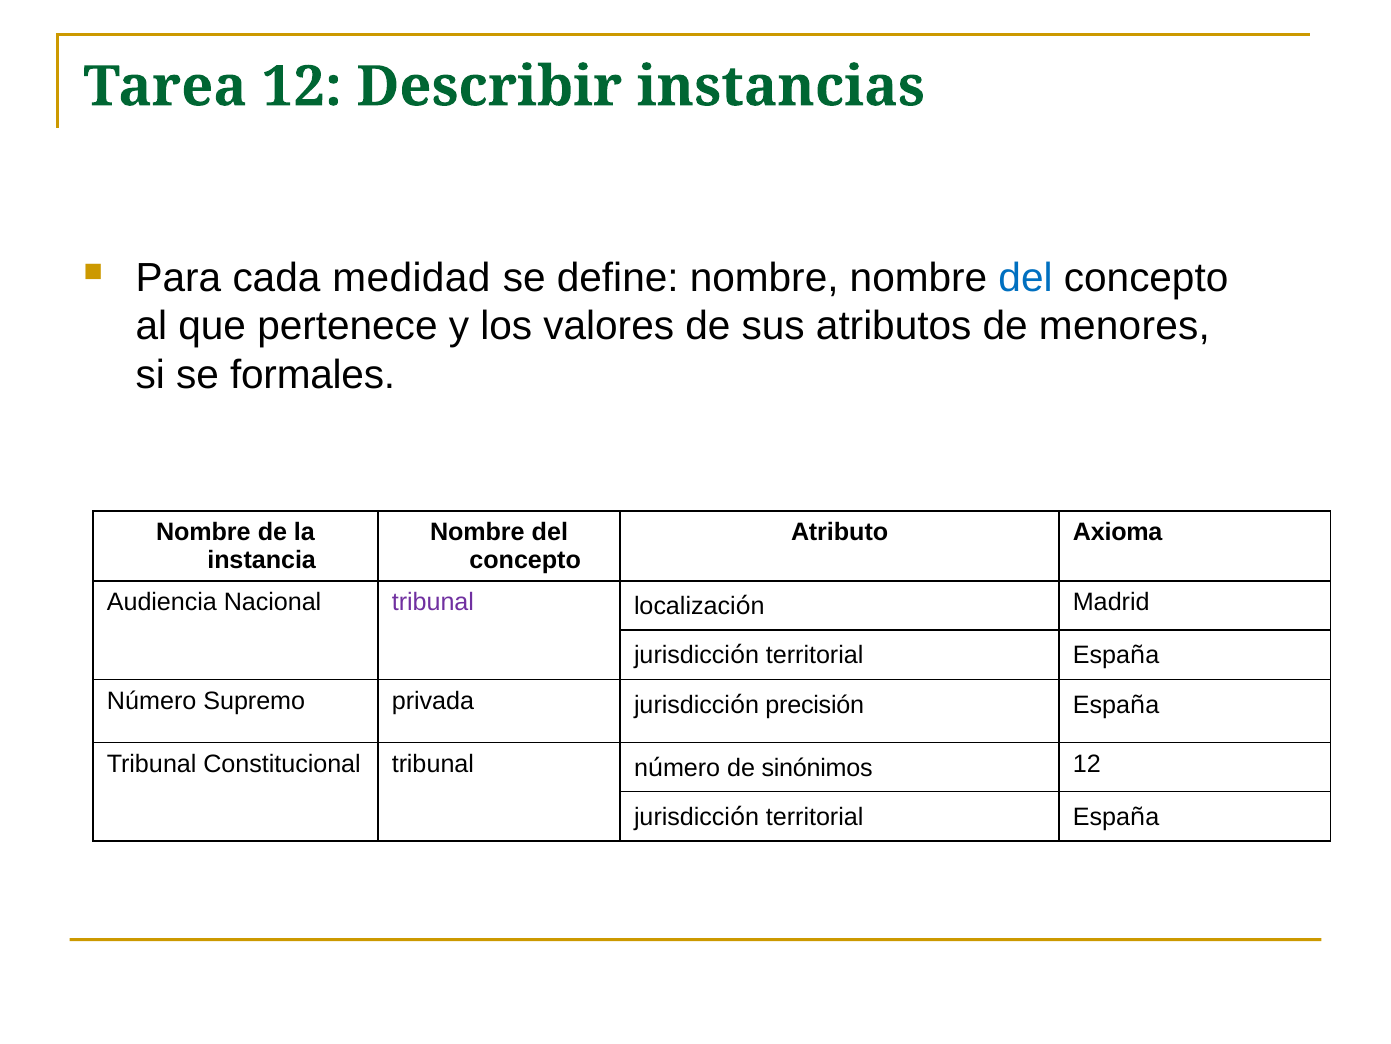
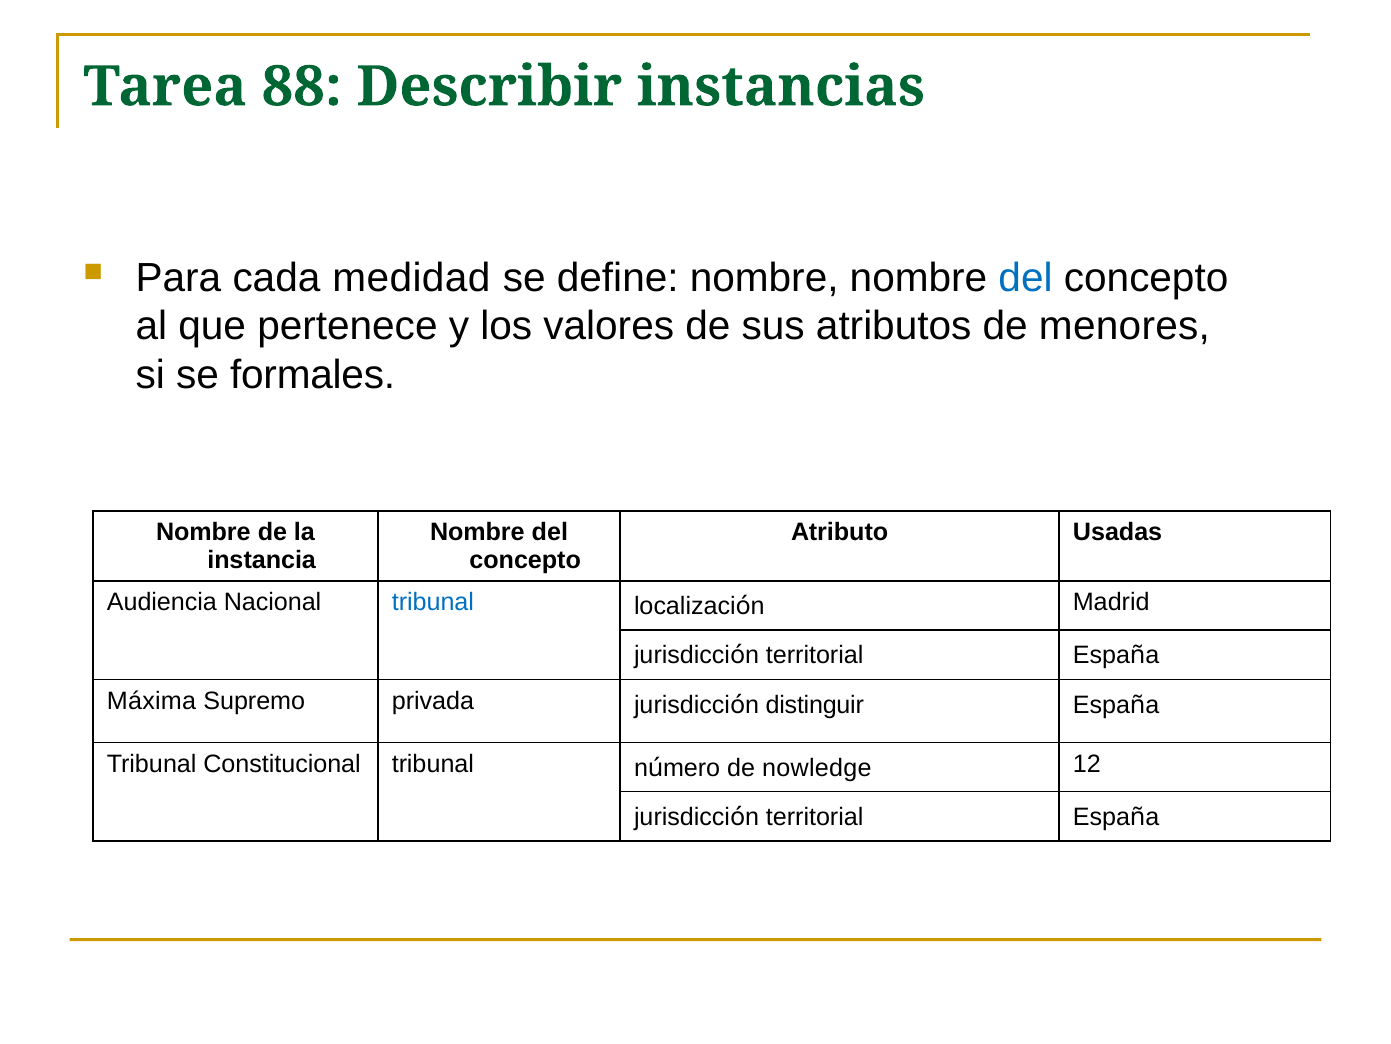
Tarea 12: 12 -> 88
Axioma: Axioma -> Usadas
tribunal at (433, 602) colour: purple -> blue
Número: Número -> Máxima
precisión: precisión -> distinguir
sinónimos: sinónimos -> nowledge
